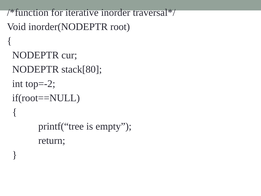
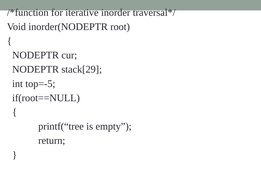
stack[80: stack[80 -> stack[29
top=-2: top=-2 -> top=-5
